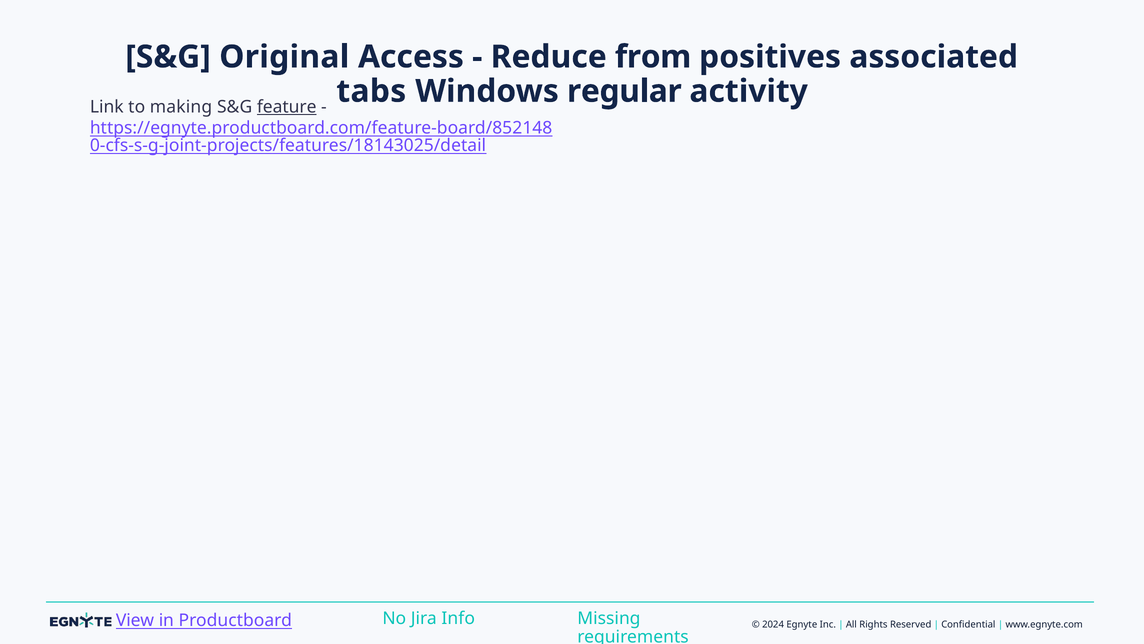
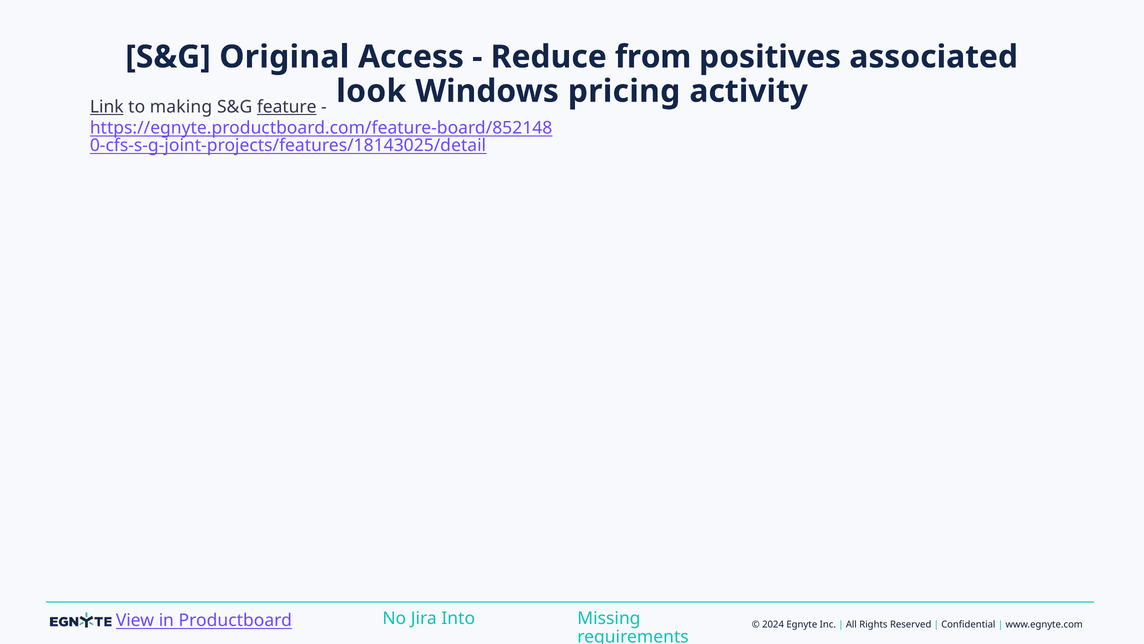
tabs: tabs -> look
regular: regular -> pricing
Link underline: none -> present
Info: Info -> Into
